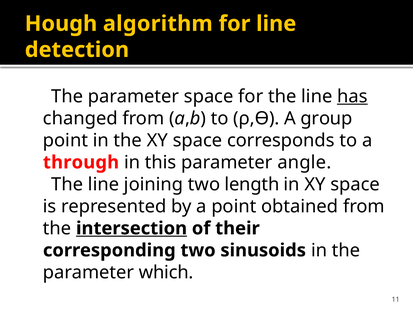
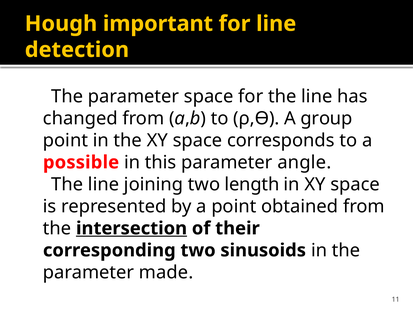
algorithm: algorithm -> important
has underline: present -> none
through: through -> possible
which: which -> made
